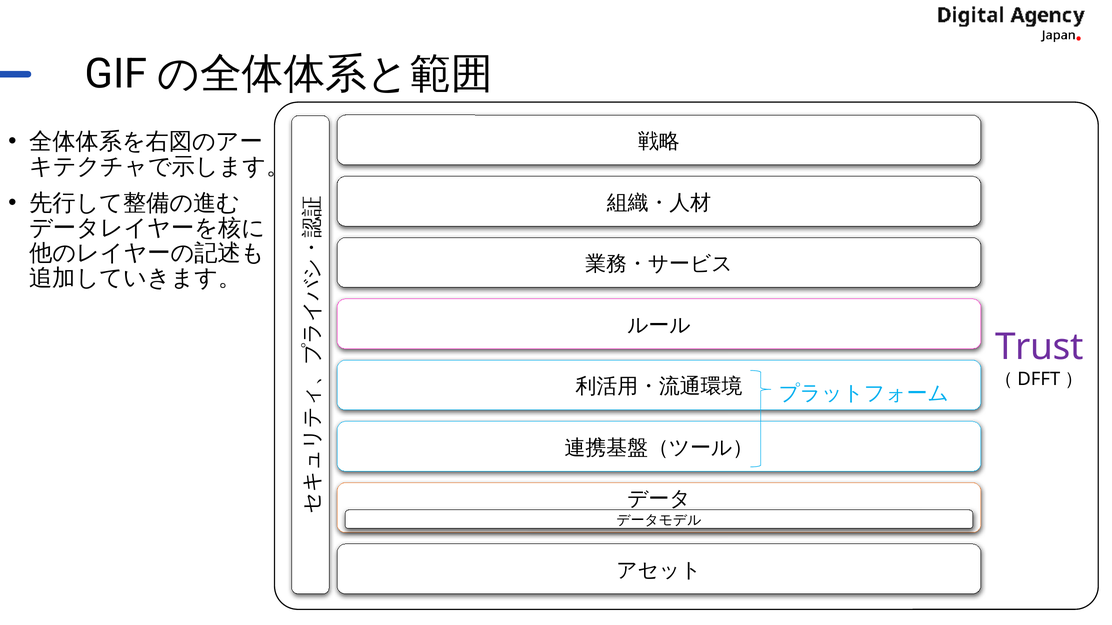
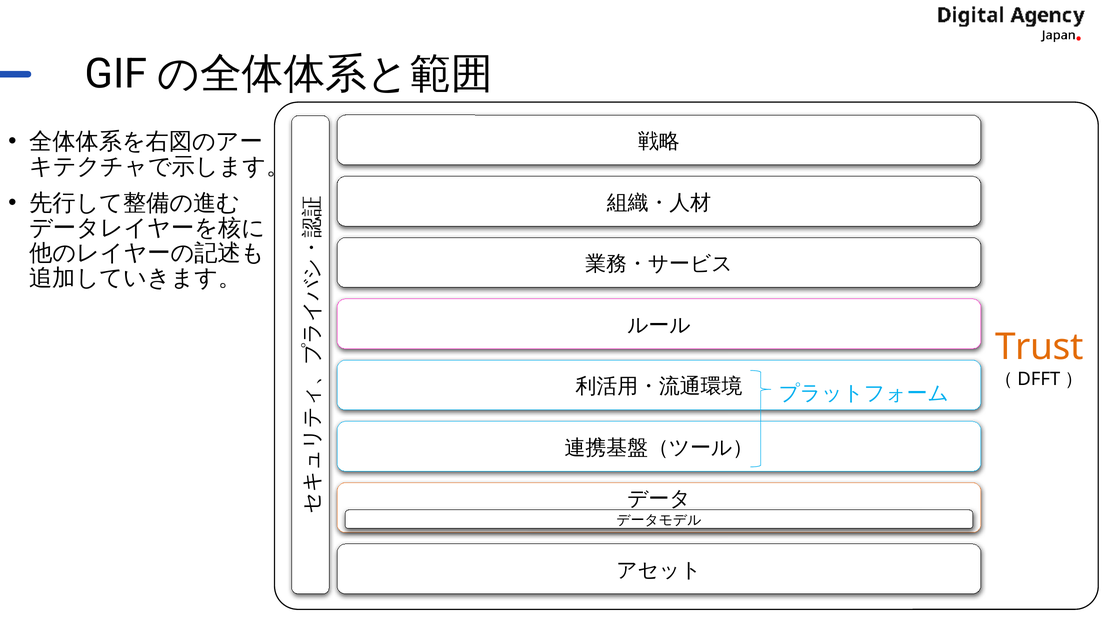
Trust colour: purple -> orange
